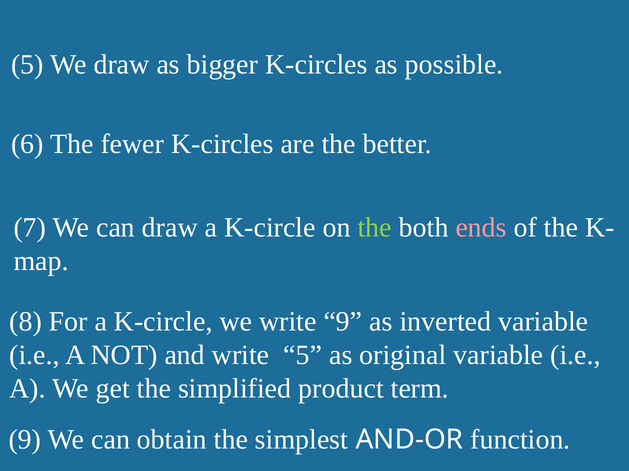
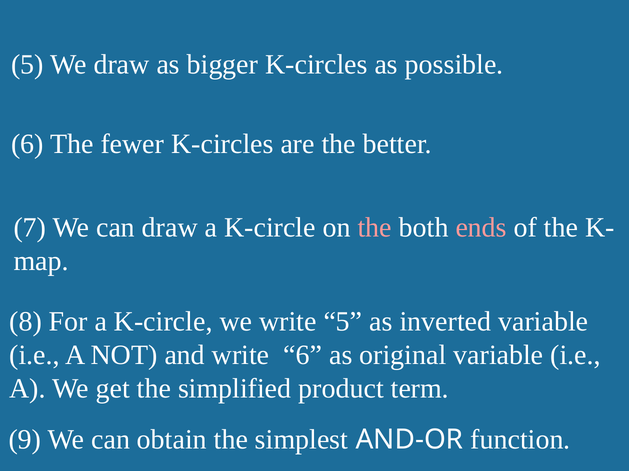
the at (375, 228) colour: light green -> pink
write 9: 9 -> 5
write 5: 5 -> 6
